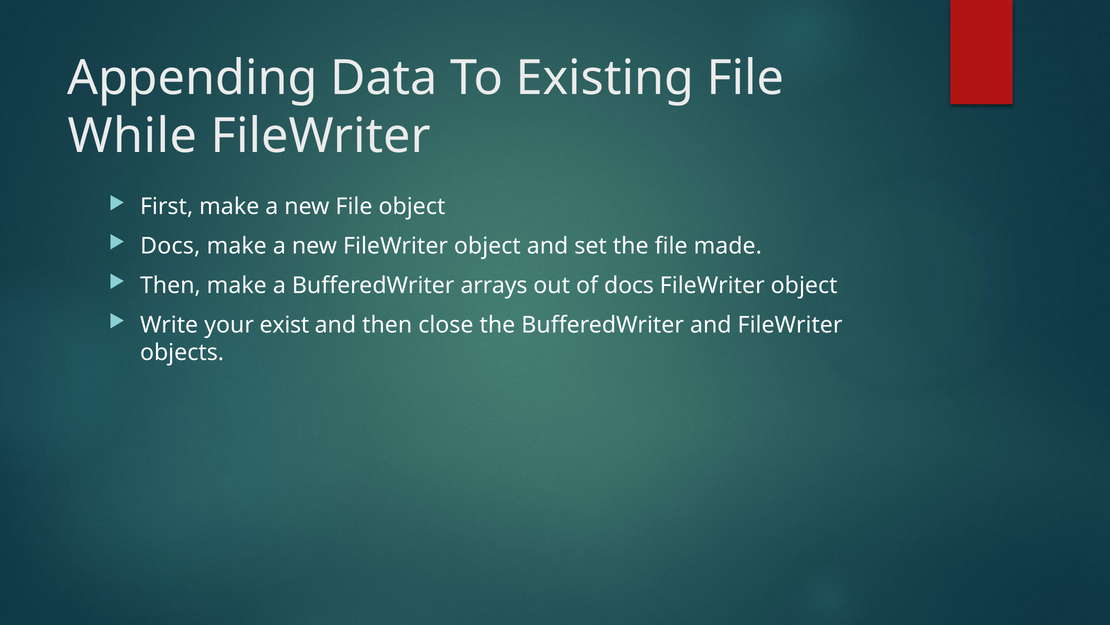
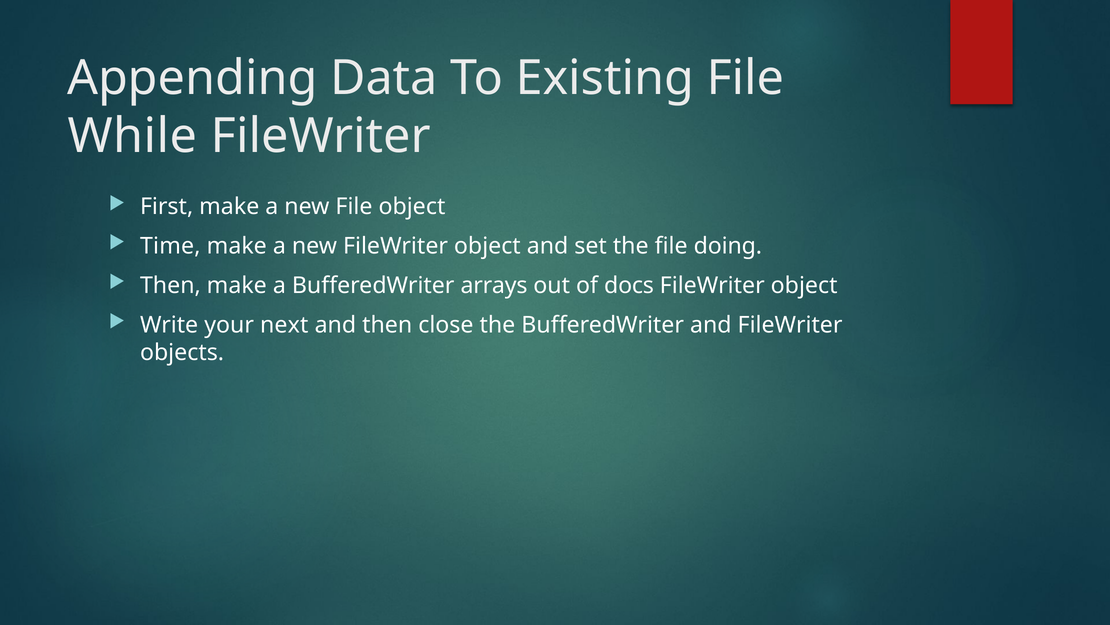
Docs at (170, 246): Docs -> Time
made: made -> doing
exist: exist -> next
